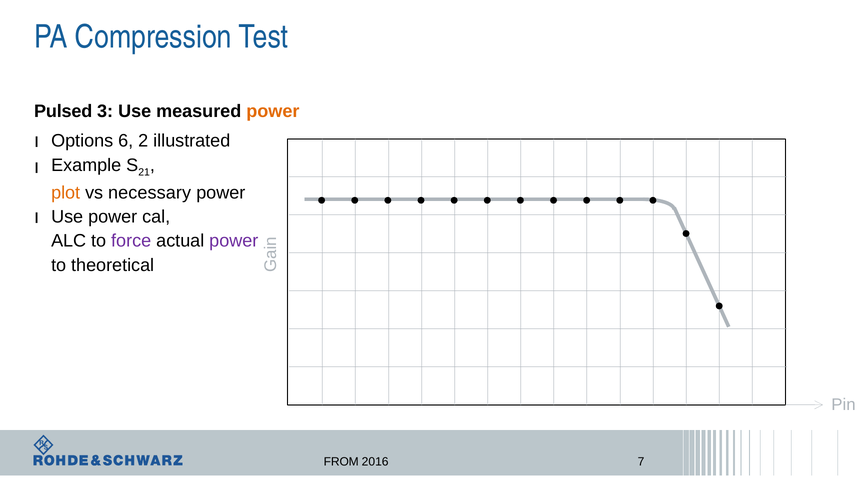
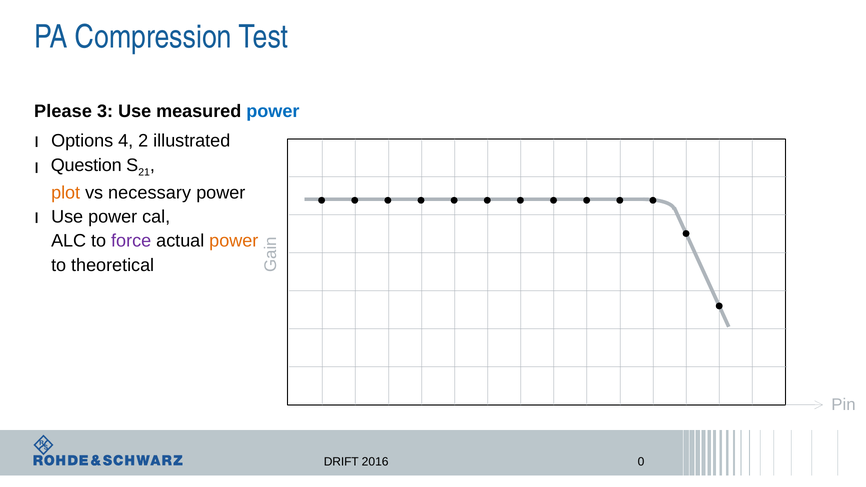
Pulsed: Pulsed -> Please
power at (273, 111) colour: orange -> blue
6: 6 -> 4
Example: Example -> Question
power at (234, 241) colour: purple -> orange
FROM: FROM -> DRIFT
7: 7 -> 0
